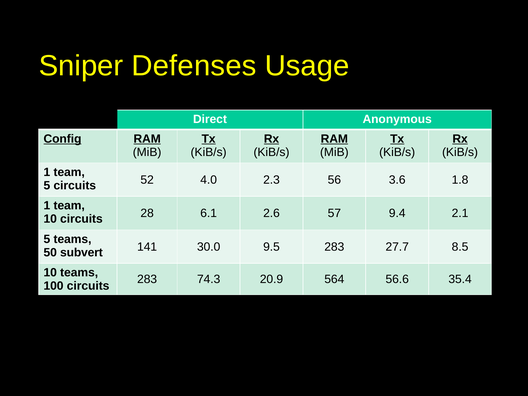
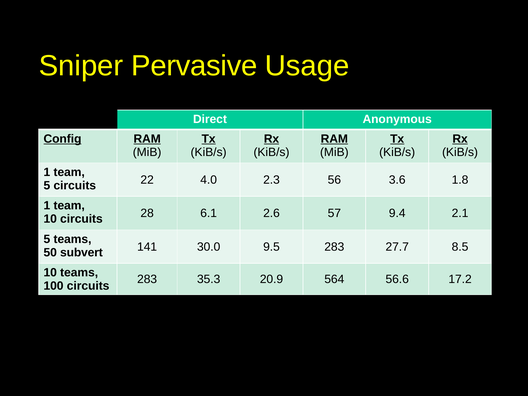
Defenses: Defenses -> Pervasive
52: 52 -> 22
74.3: 74.3 -> 35.3
35.4: 35.4 -> 17.2
